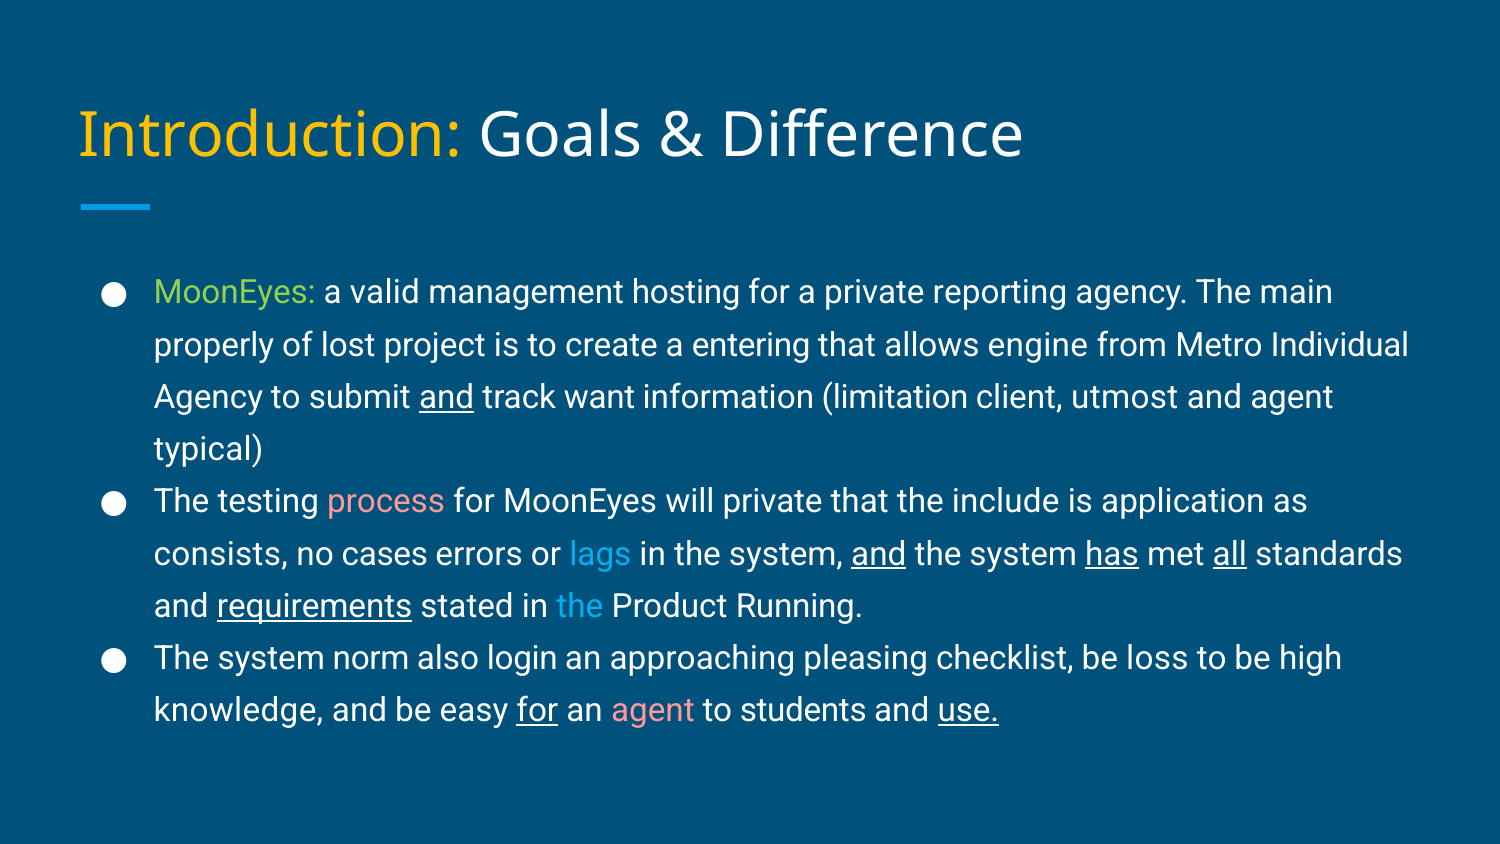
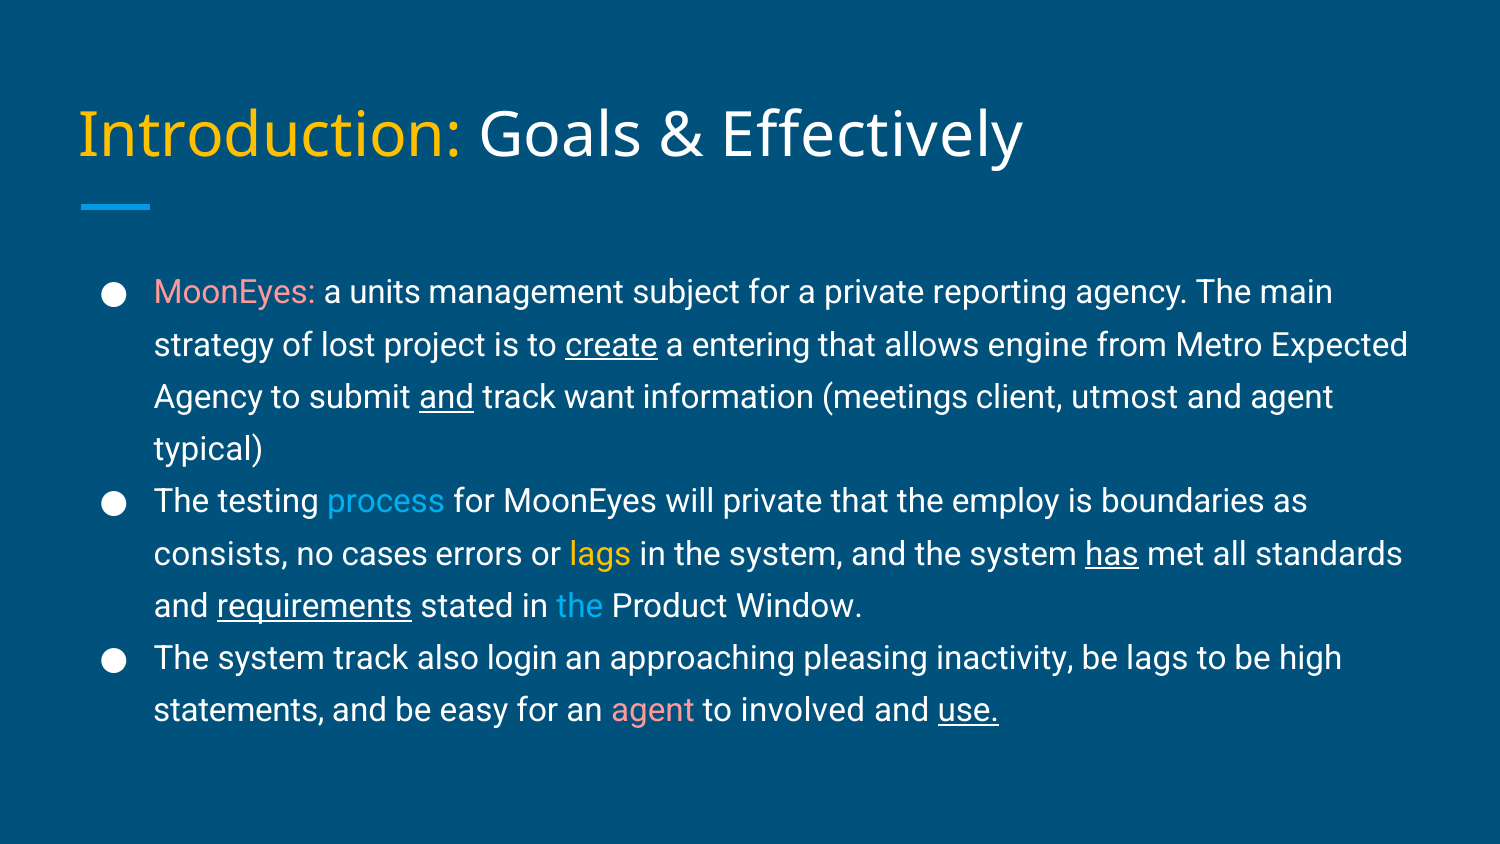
Difference: Difference -> Effectively
MoonEyes at (235, 293) colour: light green -> pink
valid: valid -> units
hosting: hosting -> subject
properly: properly -> strategy
create underline: none -> present
Individual: Individual -> Expected
limitation: limitation -> meetings
process colour: pink -> light blue
include: include -> employ
application: application -> boundaries
lags at (600, 554) colour: light blue -> yellow
and at (879, 554) underline: present -> none
all underline: present -> none
Running: Running -> Window
system norm: norm -> track
checklist: checklist -> inactivity
be loss: loss -> lags
knowledge: knowledge -> statements
for at (537, 711) underline: present -> none
students: students -> involved
